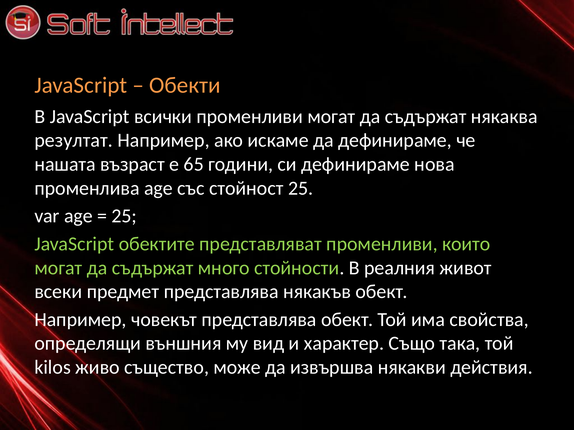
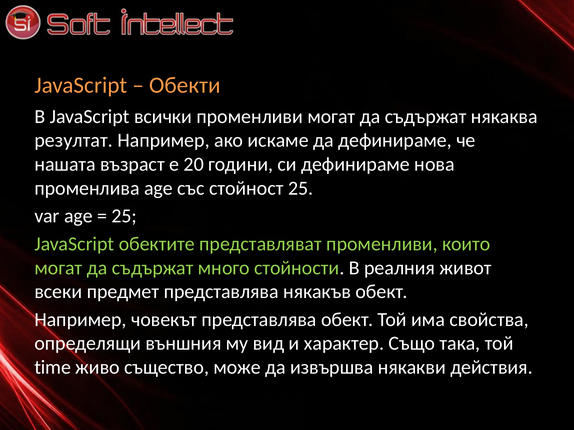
65: 65 -> 20
kilos: kilos -> time
